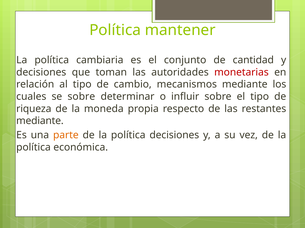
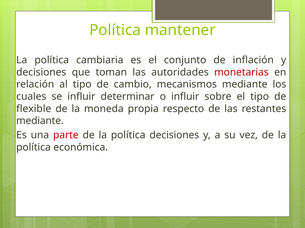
cantidad: cantidad -> inflación
se sobre: sobre -> influir
riqueza: riqueza -> flexible
parte colour: orange -> red
